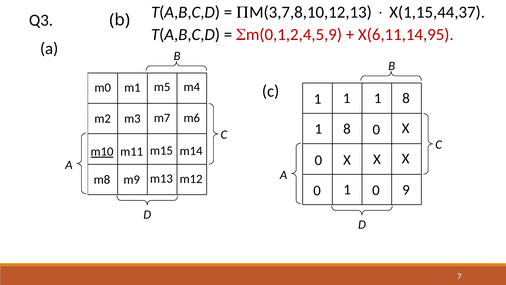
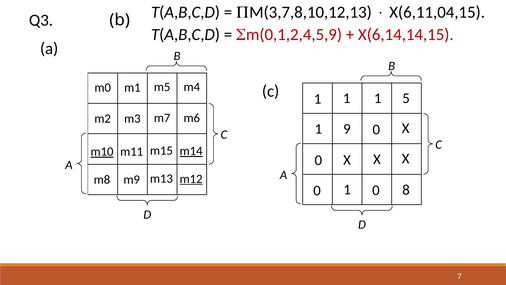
X(1,15,44,37: X(1,15,44,37 -> X(6,11,04,15
X(6,11,14,95: X(6,11,14,95 -> X(6,14,14,15
8 at (406, 98): 8 -> 5
8 at (347, 129): 8 -> 9
m14 underline: none -> present
m12 underline: none -> present
9: 9 -> 8
